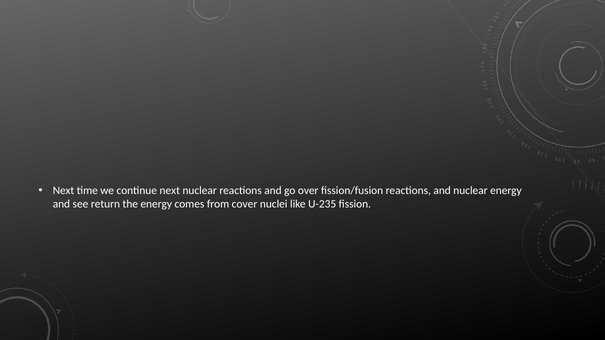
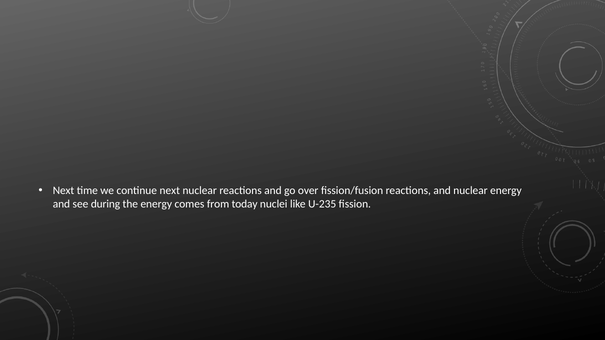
return: return -> during
cover: cover -> today
